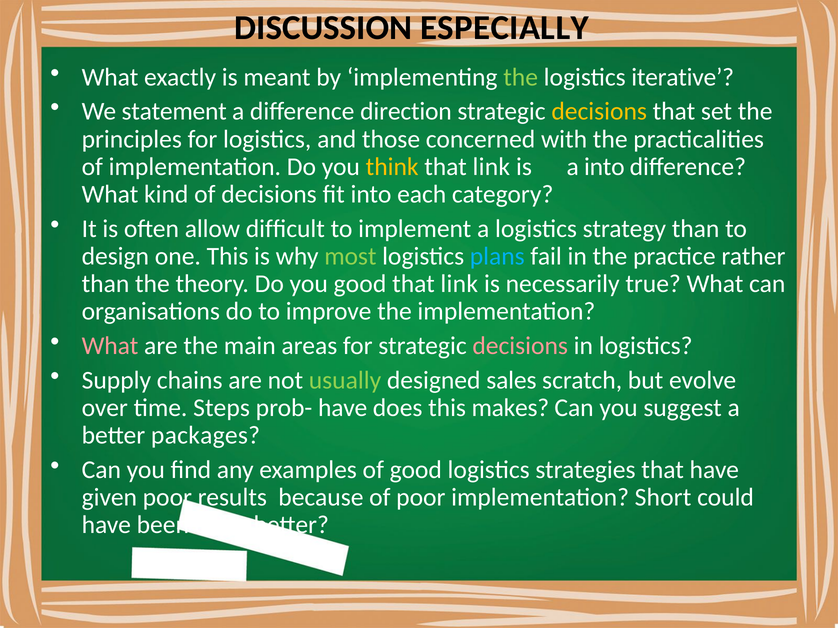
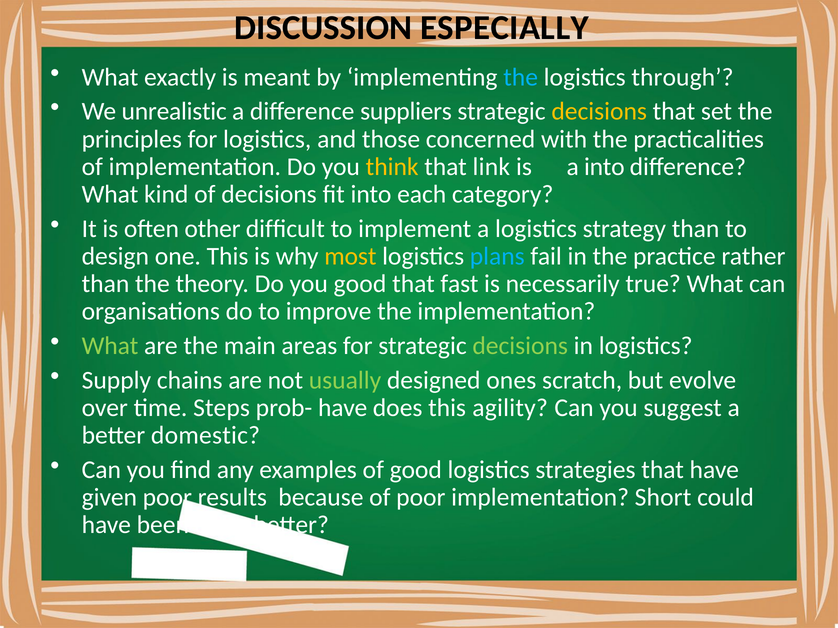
the at (521, 77) colour: light green -> light blue
iterative: iterative -> through
statement: statement -> unrealistic
direction: direction -> suppliers
allow: allow -> other
most colour: light green -> yellow
link at (459, 284): link -> fast
What at (110, 346) colour: pink -> light green
decisions at (520, 346) colour: pink -> light green
sales: sales -> ones
makes: makes -> agility
packages: packages -> domestic
